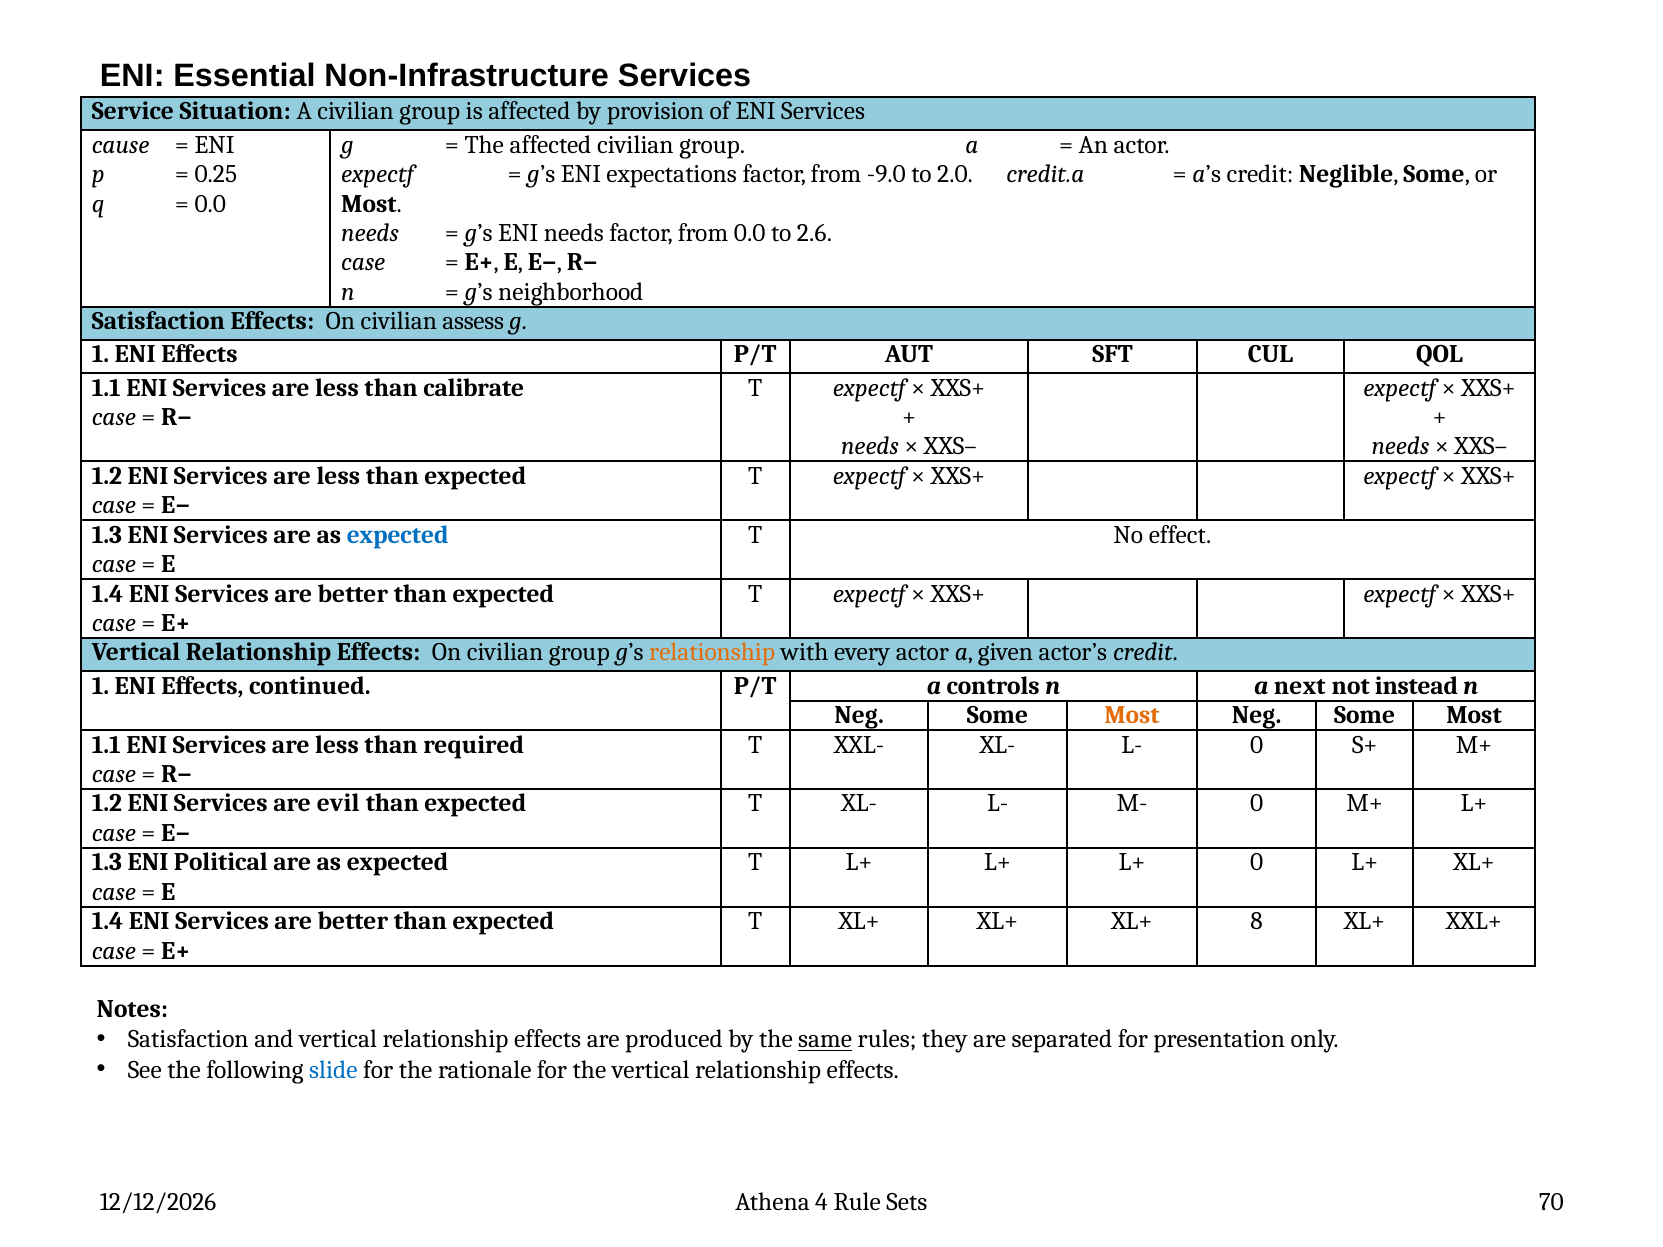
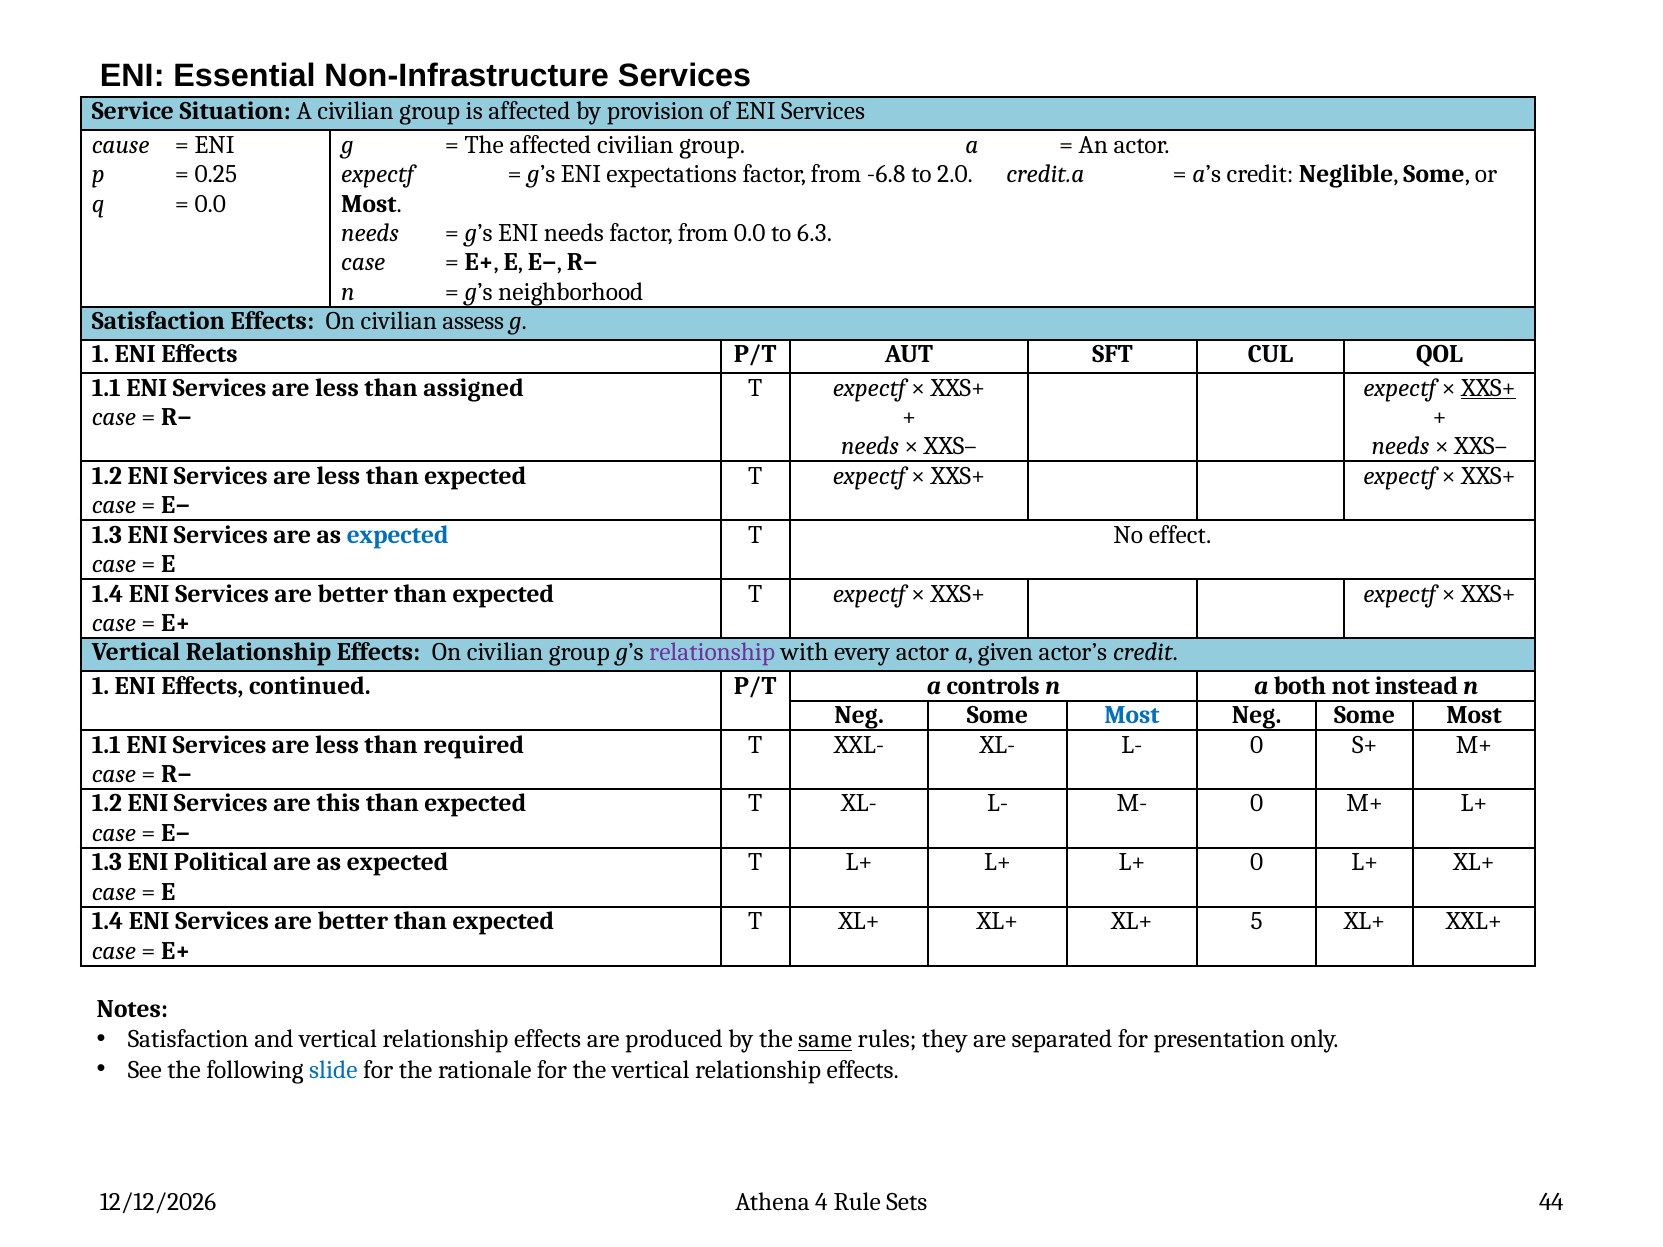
-9.0: -9.0 -> -6.8
2.6: 2.6 -> 6.3
calibrate: calibrate -> assigned
XXS+ at (1489, 388) underline: none -> present
relationship at (712, 653) colour: orange -> purple
next: next -> both
Most at (1132, 715) colour: orange -> blue
evil: evil -> this
8: 8 -> 5
70: 70 -> 44
